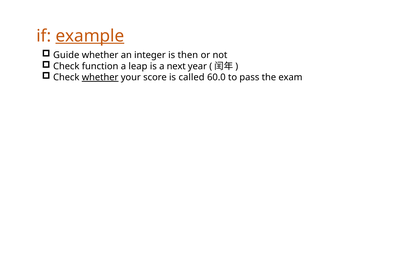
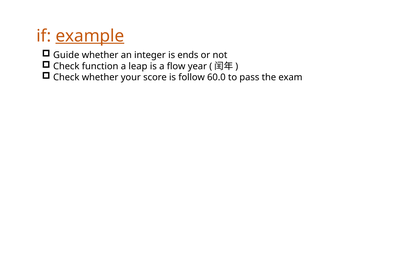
then: then -> ends
next: next -> flow
whether at (100, 77) underline: present -> none
called: called -> follow
